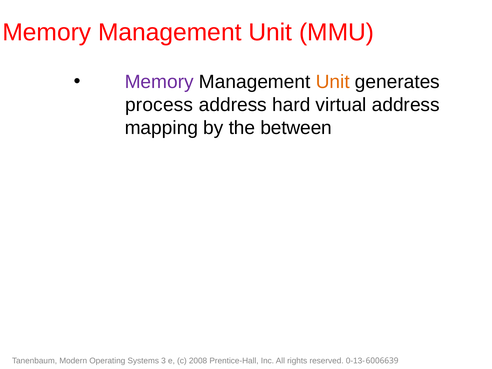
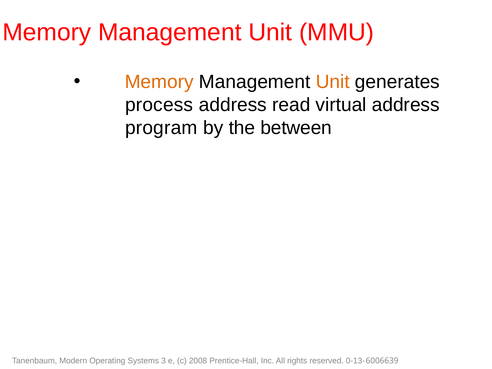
Memory at (159, 82) colour: purple -> orange
hard: hard -> read
mapping: mapping -> program
